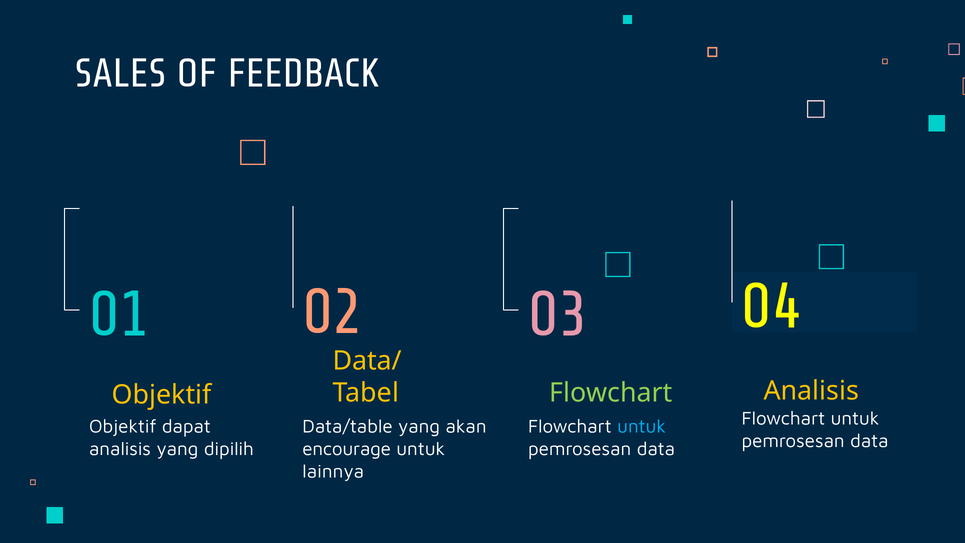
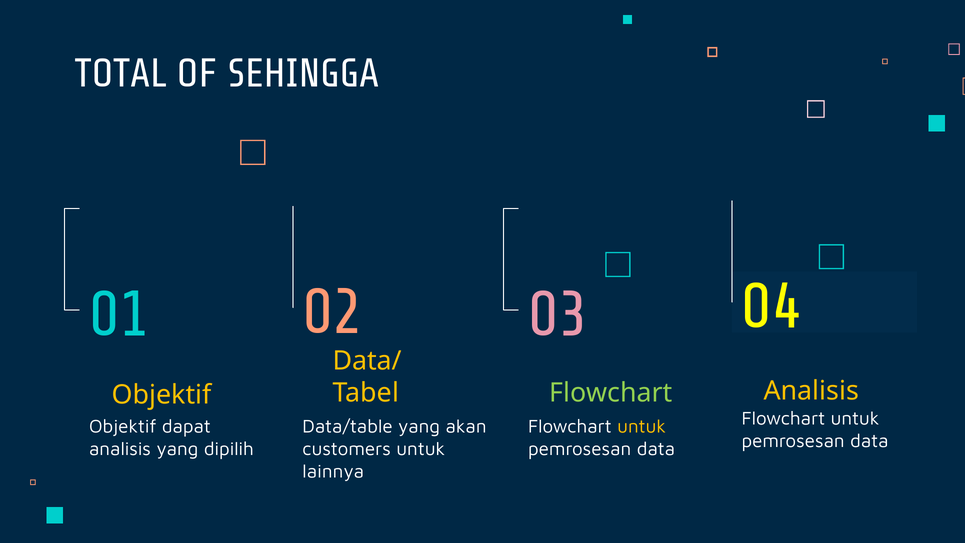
SALES: SALES -> TOTAL
FEEDBACK: FEEDBACK -> SEHINGGA
untuk at (642, 426) colour: light blue -> yellow
encourage: encourage -> customers
